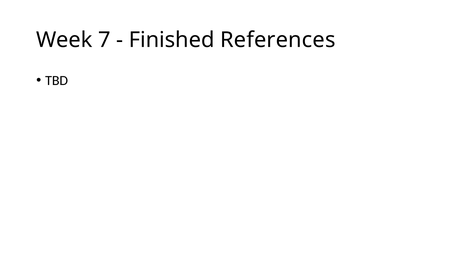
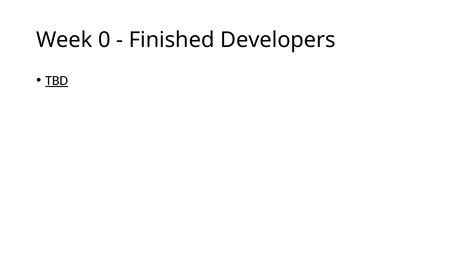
7: 7 -> 0
References: References -> Developers
TBD underline: none -> present
